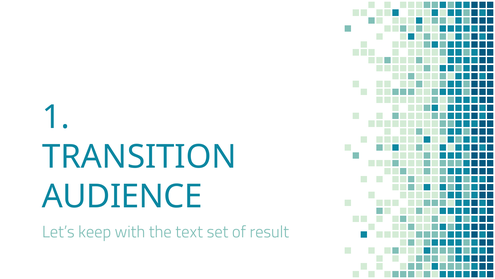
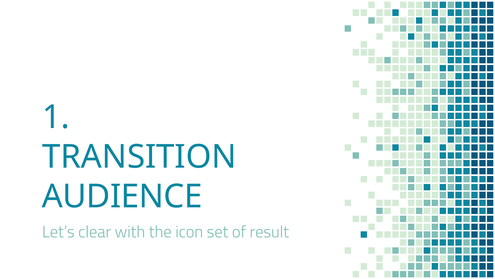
keep: keep -> clear
text: text -> icon
